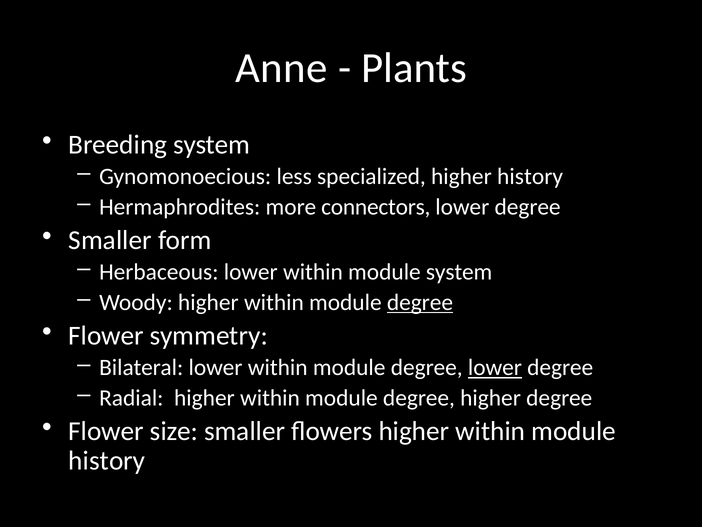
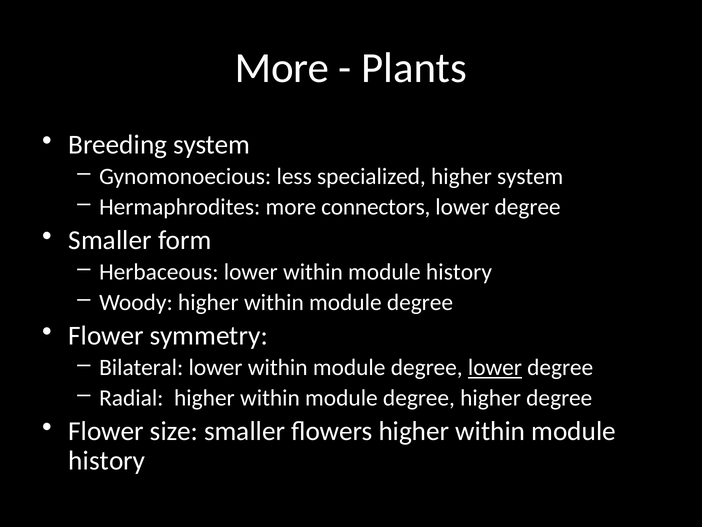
Anne at (281, 68): Anne -> More
higher history: history -> system
lower within module system: system -> history
degree at (420, 302) underline: present -> none
